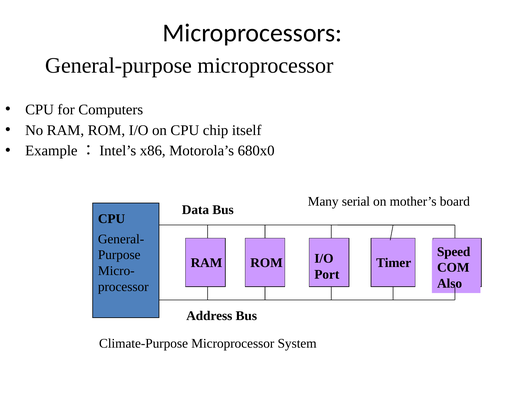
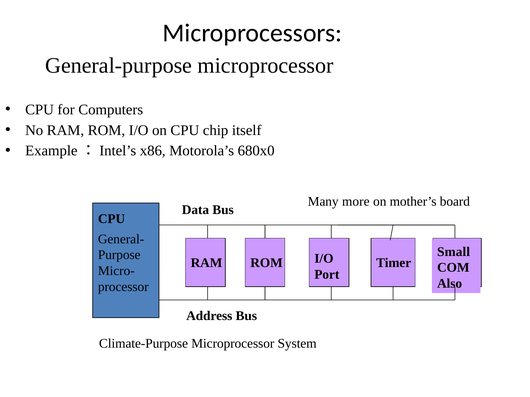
serial: serial -> more
Speed: Speed -> Small
